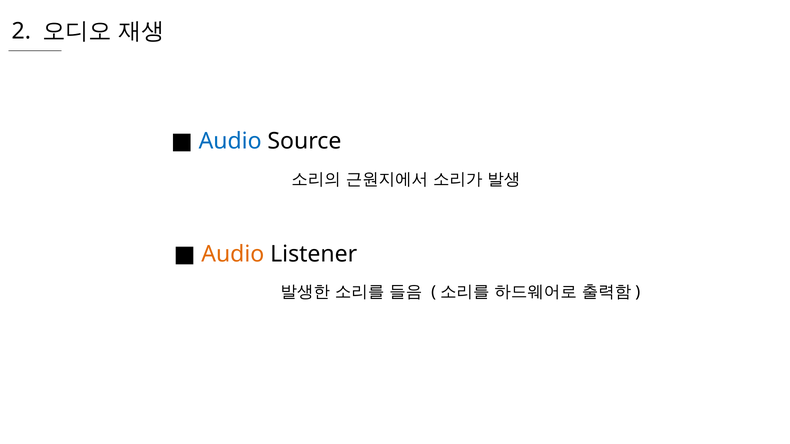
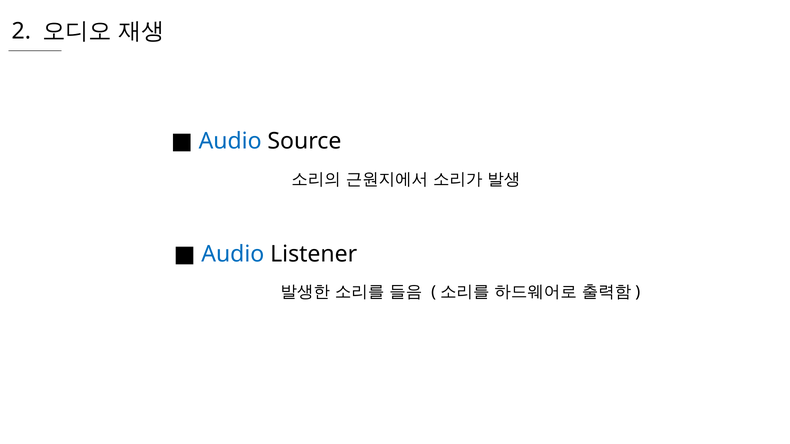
Audio at (233, 254) colour: orange -> blue
